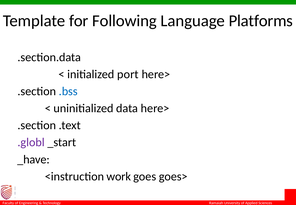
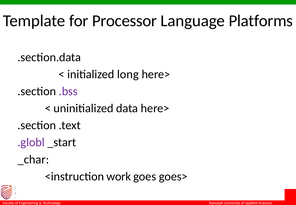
Following: Following -> Processor
port: port -> long
.bss colour: blue -> purple
_have: _have -> _char
